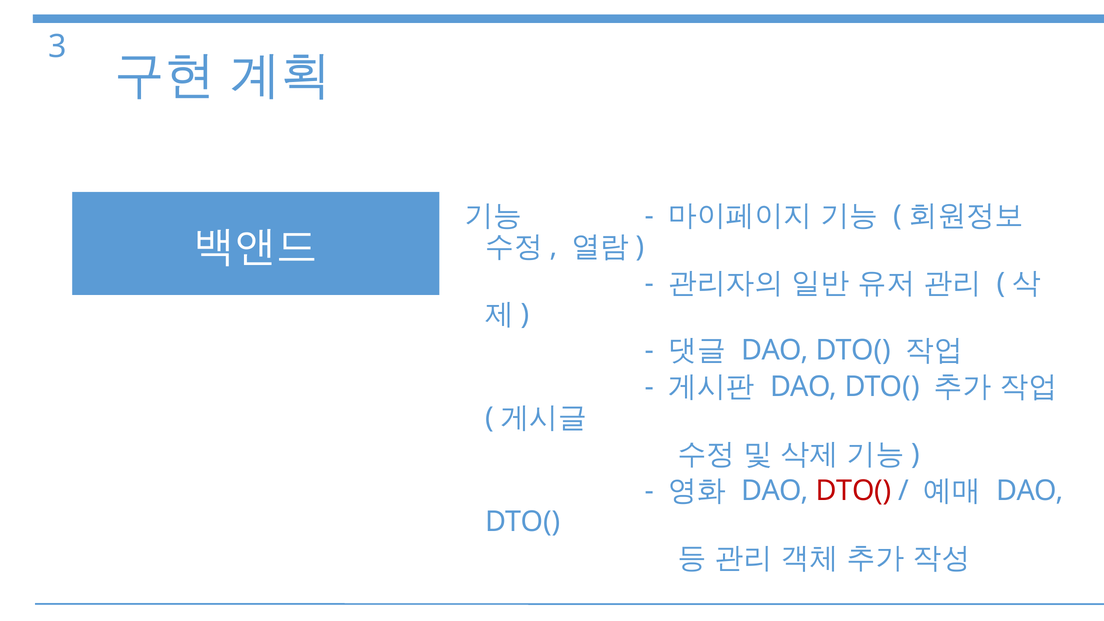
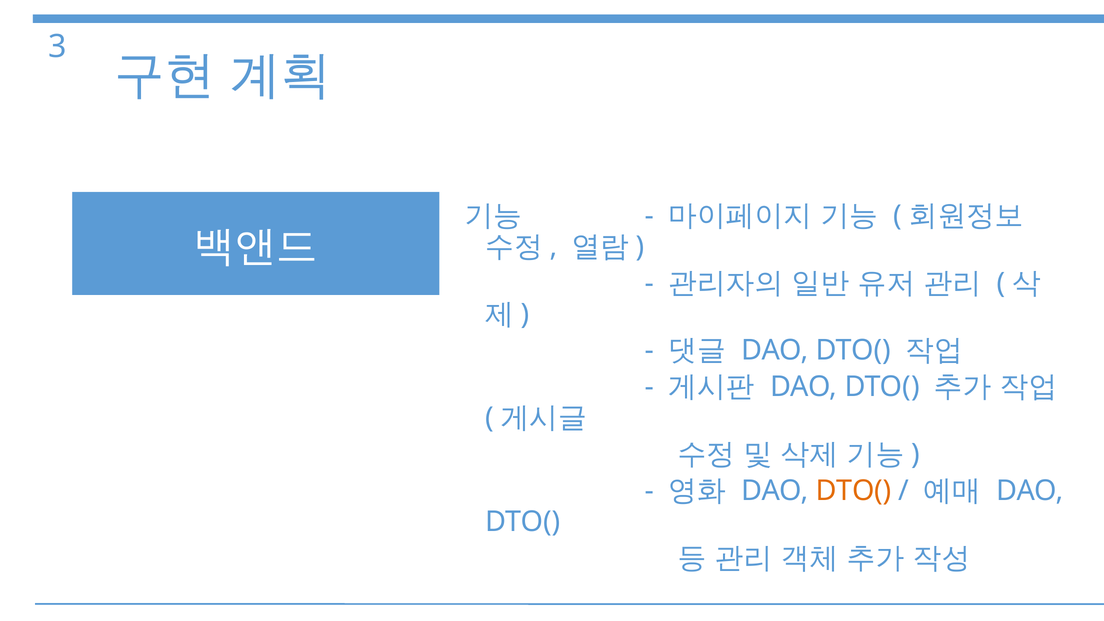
DTO( at (854, 491) colour: red -> orange
